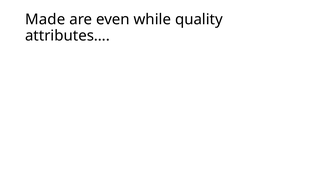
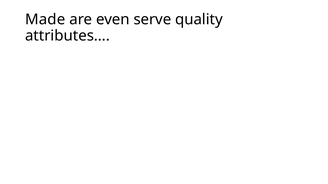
while: while -> serve
